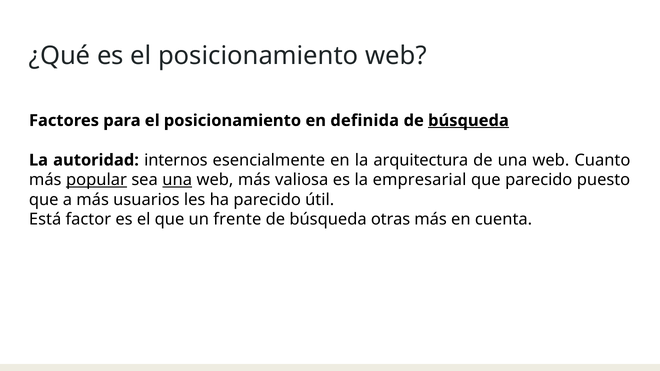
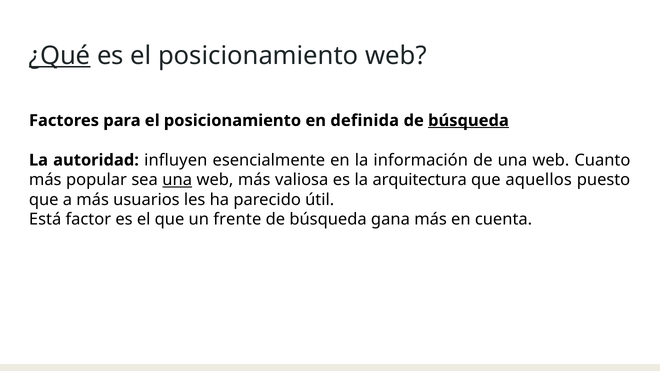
¿Qué underline: none -> present
internos: internos -> influyen
arquitectura: arquitectura -> información
popular underline: present -> none
empresarial: empresarial -> arquitectura
que parecido: parecido -> aquellos
otras: otras -> gana
